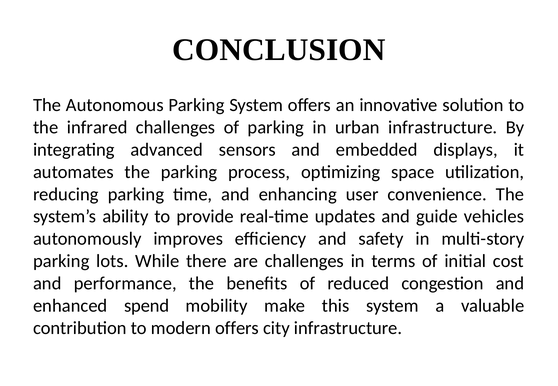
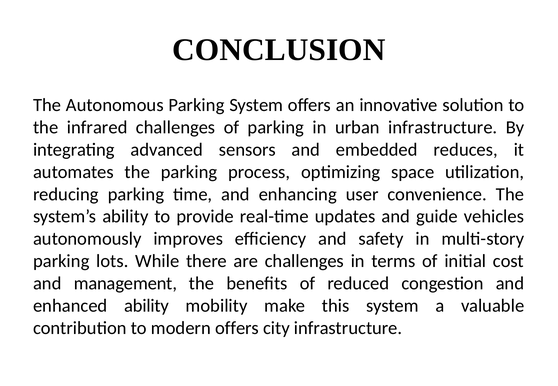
displays: displays -> reduces
performance: performance -> management
enhanced spend: spend -> ability
